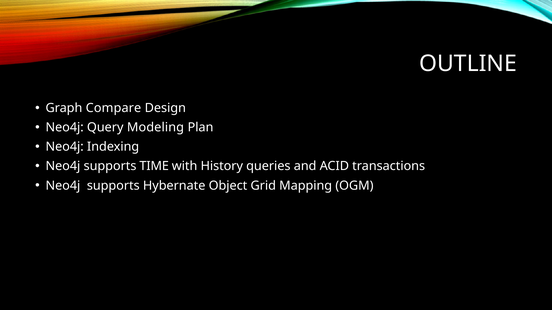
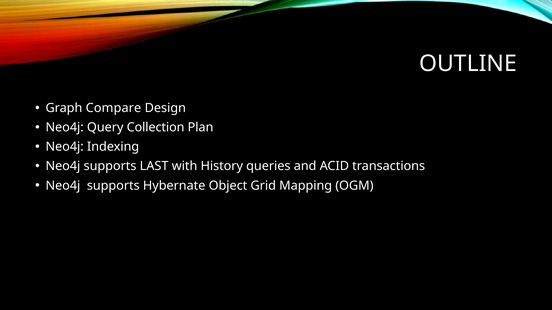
Modeling: Modeling -> Collection
TIME: TIME -> LAST
